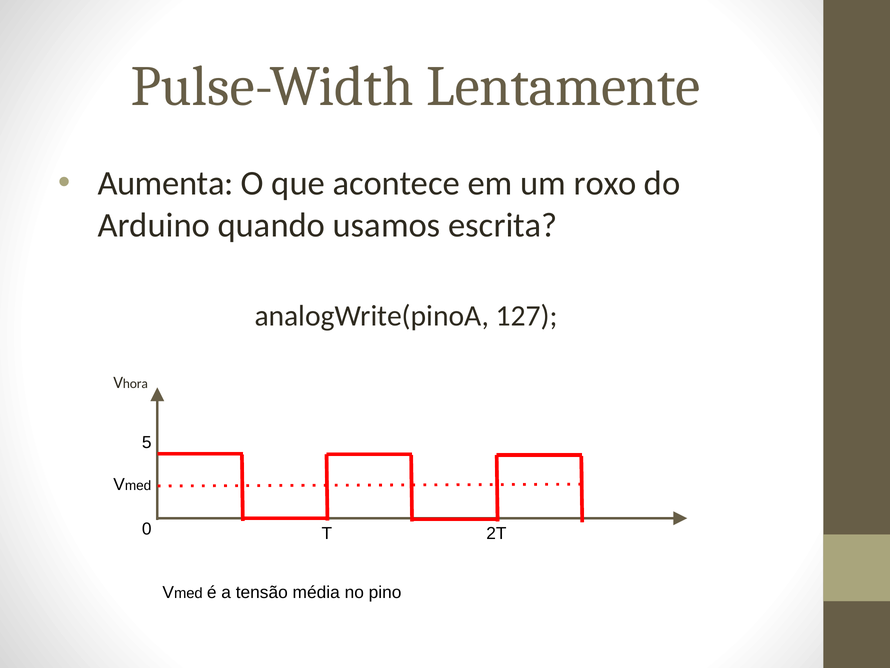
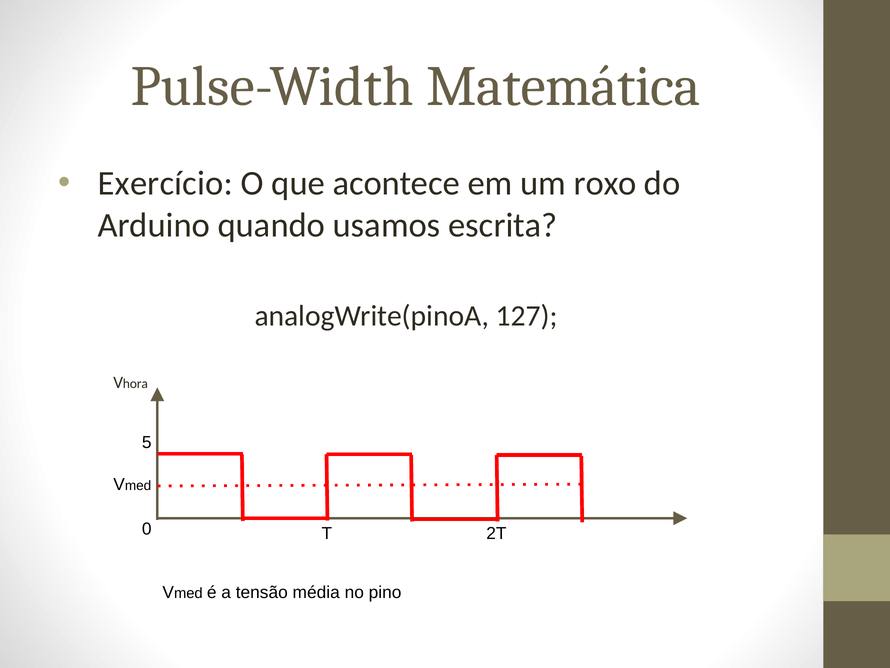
Lentamente: Lentamente -> Matemática
Aumenta: Aumenta -> Exercício
